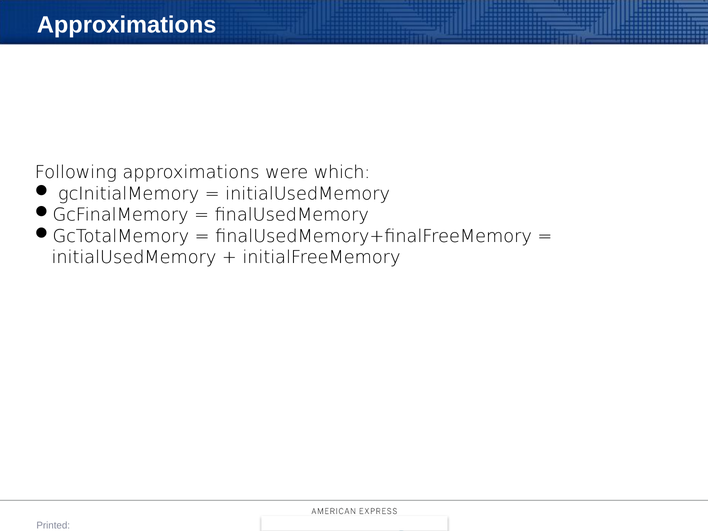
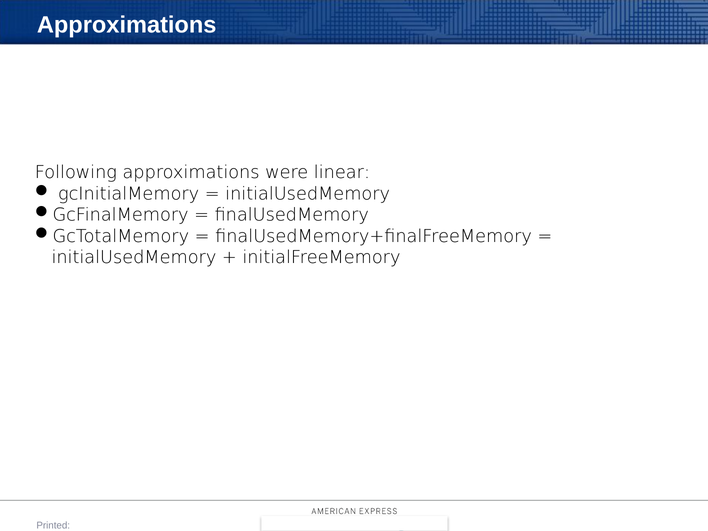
which: which -> linear
